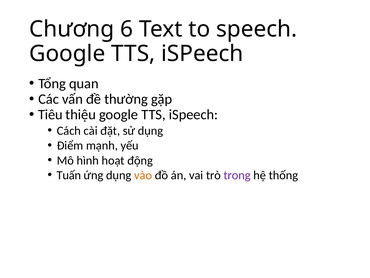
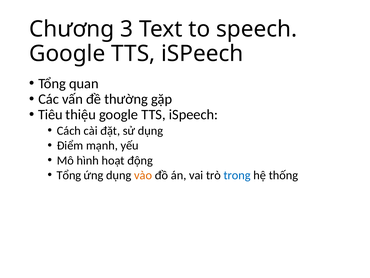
6: 6 -> 3
Tuấn at (69, 175): Tuấn -> Tổng
trong colour: purple -> blue
